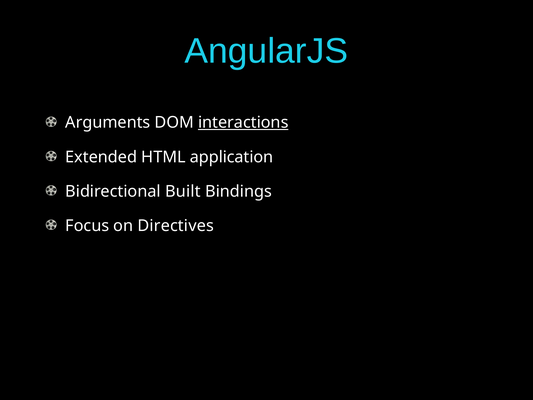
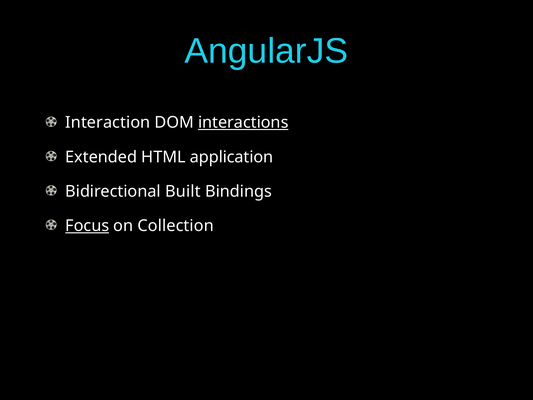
Arguments: Arguments -> Interaction
Focus underline: none -> present
Directives: Directives -> Collection
